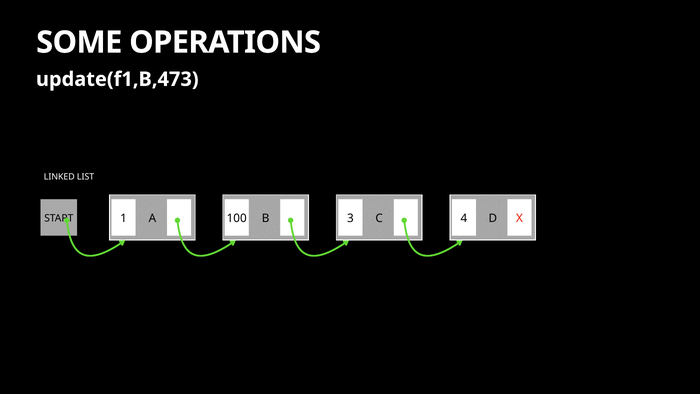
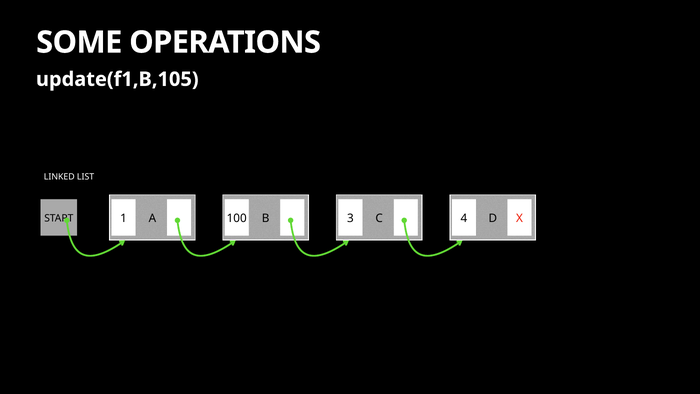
update(f1,B,473: update(f1,B,473 -> update(f1,B,105
